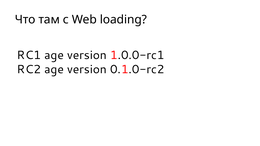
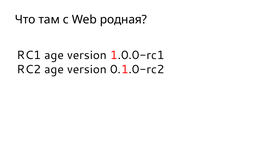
loading: loading -> родная
